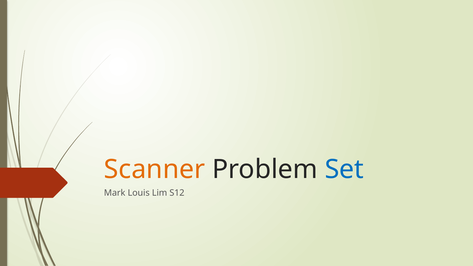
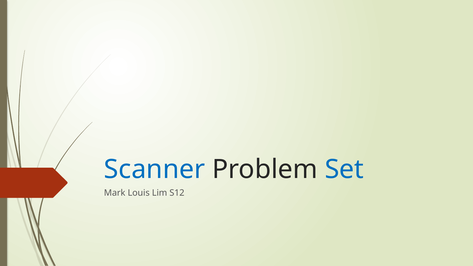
Scanner colour: orange -> blue
